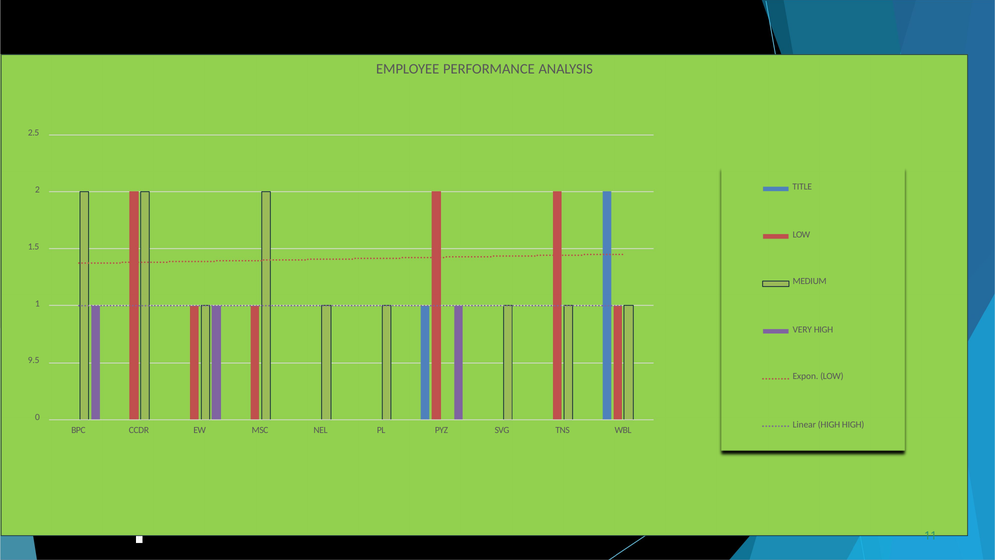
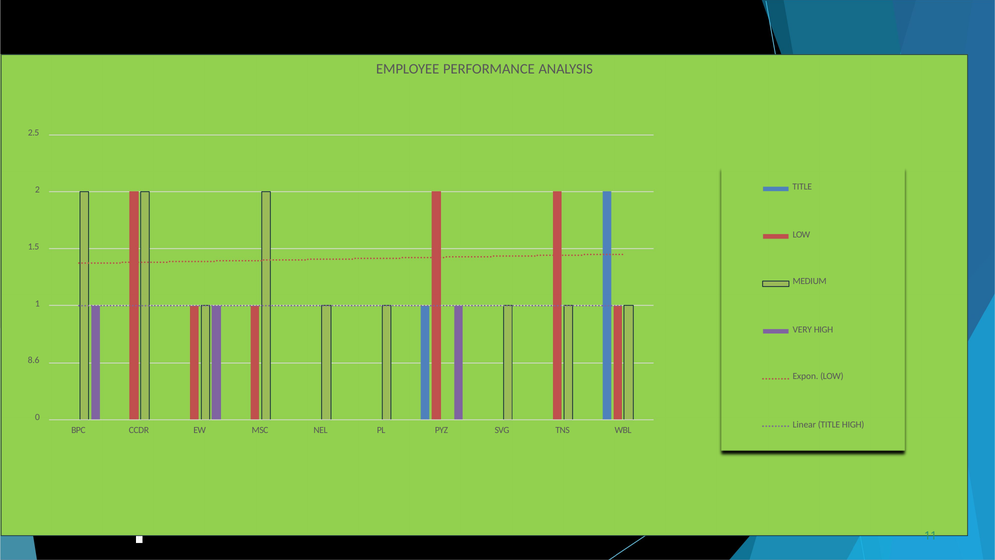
9.5: 9.5 -> 8.6
Linear HIGH: HIGH -> TITLE
